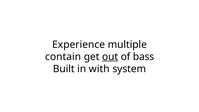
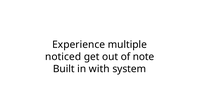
contain: contain -> noticed
out underline: present -> none
bass: bass -> note
